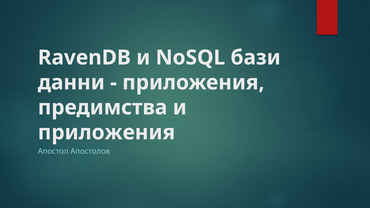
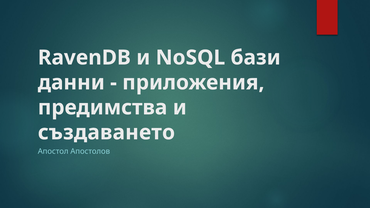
приложения at (106, 133): приложения -> създаването
